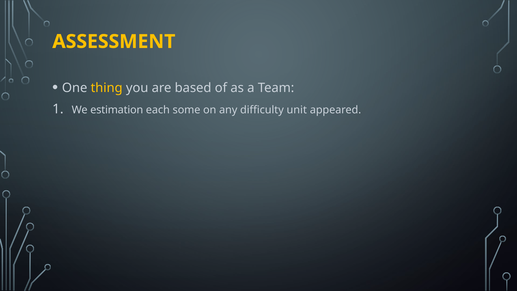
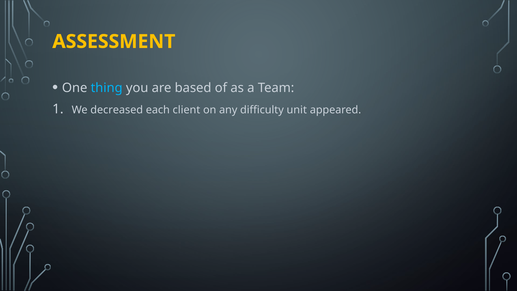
thing colour: yellow -> light blue
estimation: estimation -> decreased
some: some -> client
